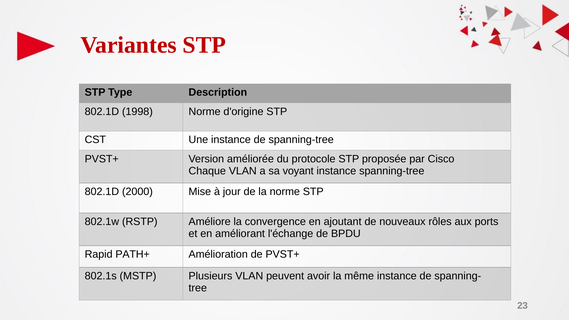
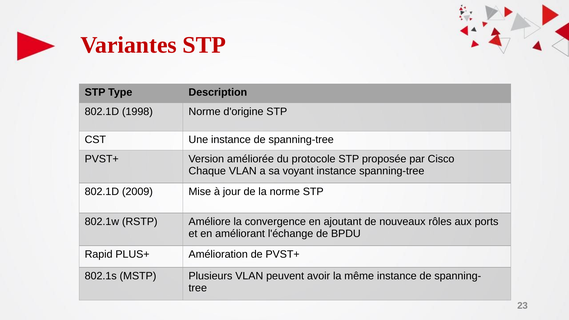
2000: 2000 -> 2009
PATH+: PATH+ -> PLUS+
